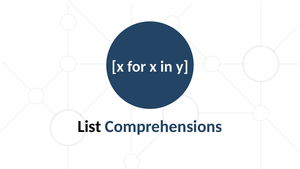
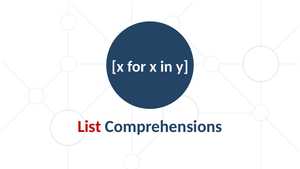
List colour: black -> red
